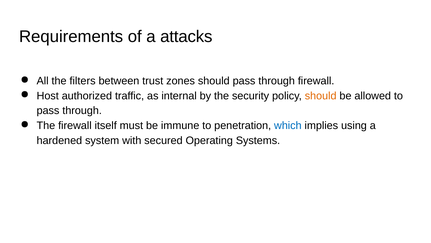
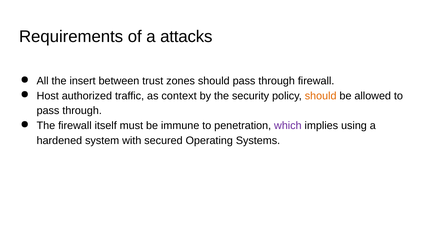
filters: filters -> insert
internal: internal -> context
which colour: blue -> purple
